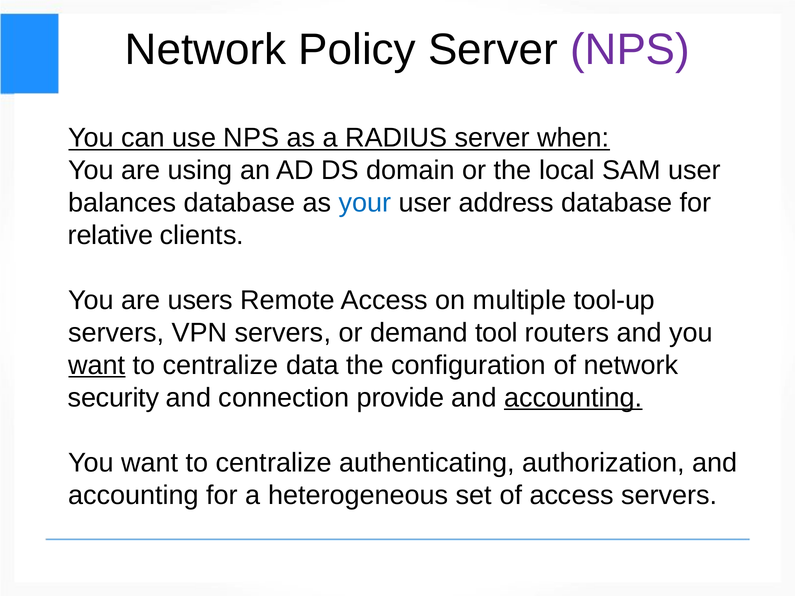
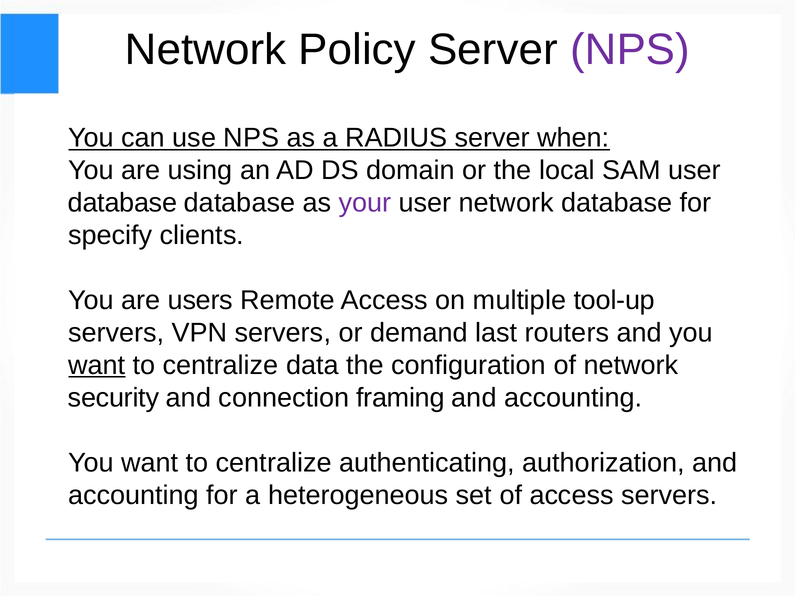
balances at (122, 203): balances -> database
your colour: blue -> purple
user address: address -> network
relative: relative -> specify
tool: tool -> last
provide: provide -> framing
accounting at (573, 398) underline: present -> none
